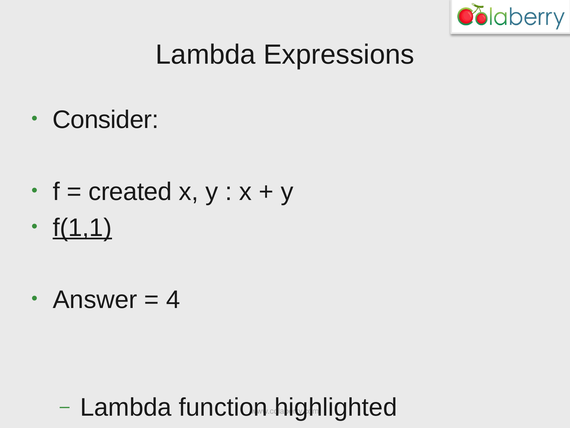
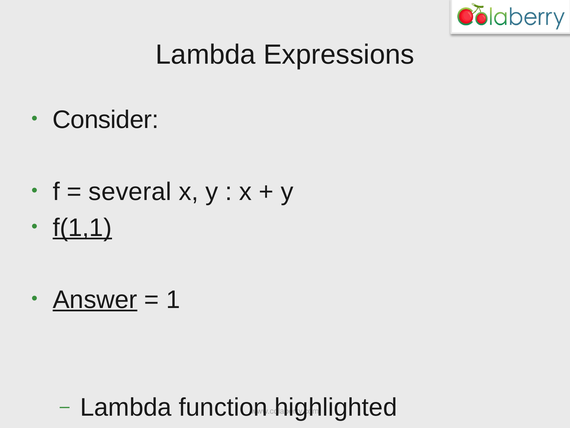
created: created -> several
Answer underline: none -> present
4: 4 -> 1
